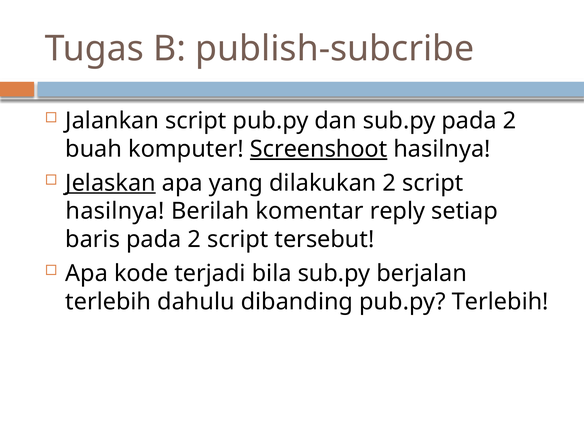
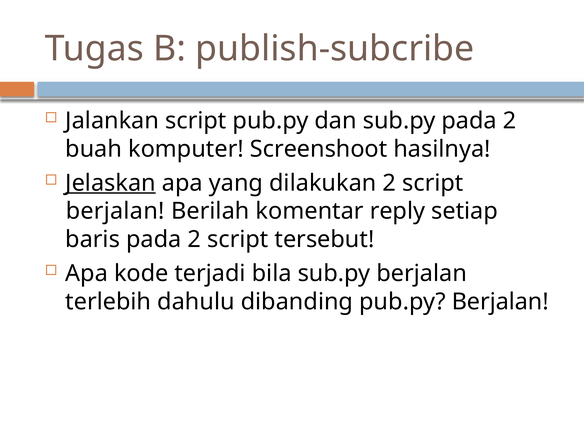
Screenshoot underline: present -> none
hasilnya at (115, 211): hasilnya -> berjalan
pub.py Terlebih: Terlebih -> Berjalan
